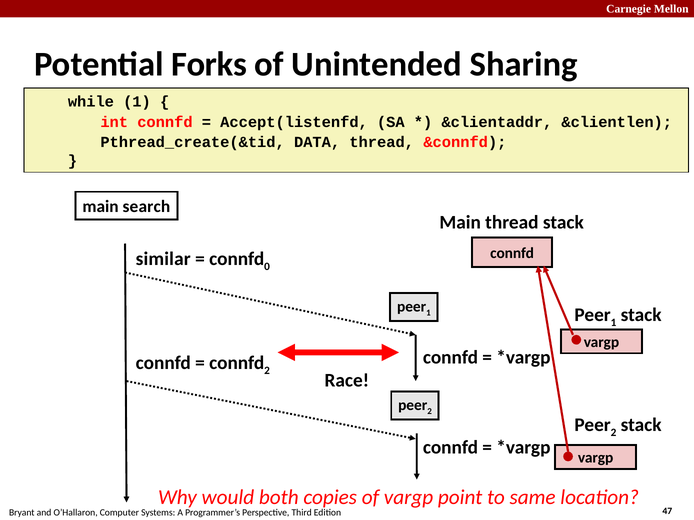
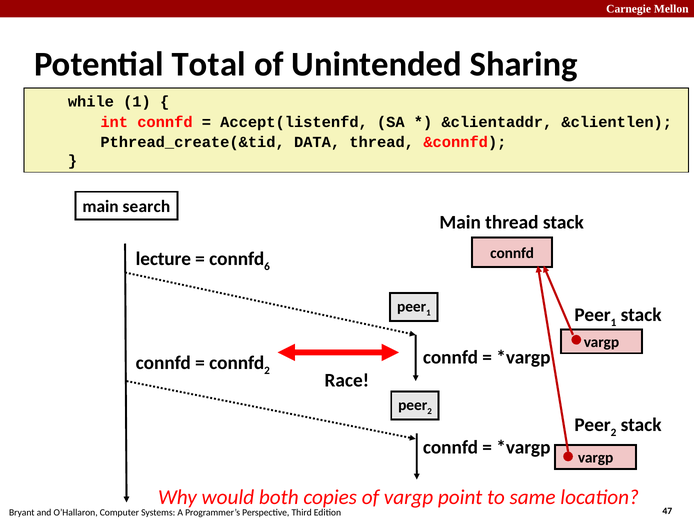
Forks: Forks -> Total
similar: similar -> lecture
0: 0 -> 6
